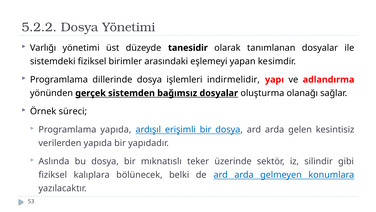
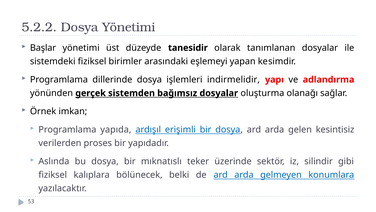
Varlığı: Varlığı -> Başlar
süreci: süreci -> imkan
verilerden yapıda: yapıda -> proses
